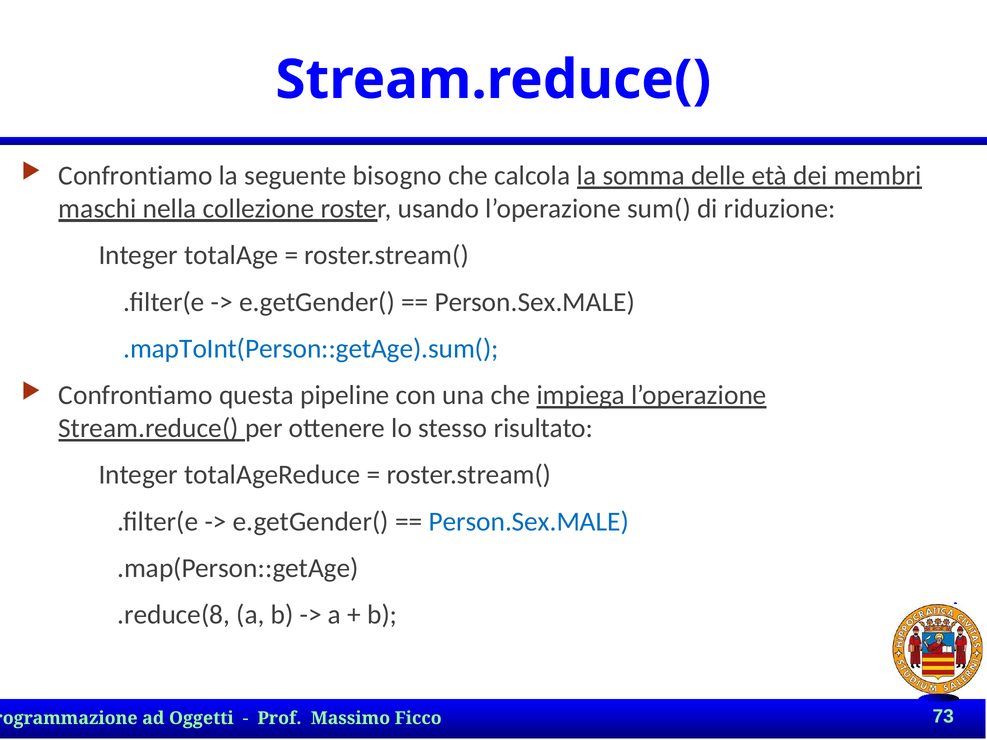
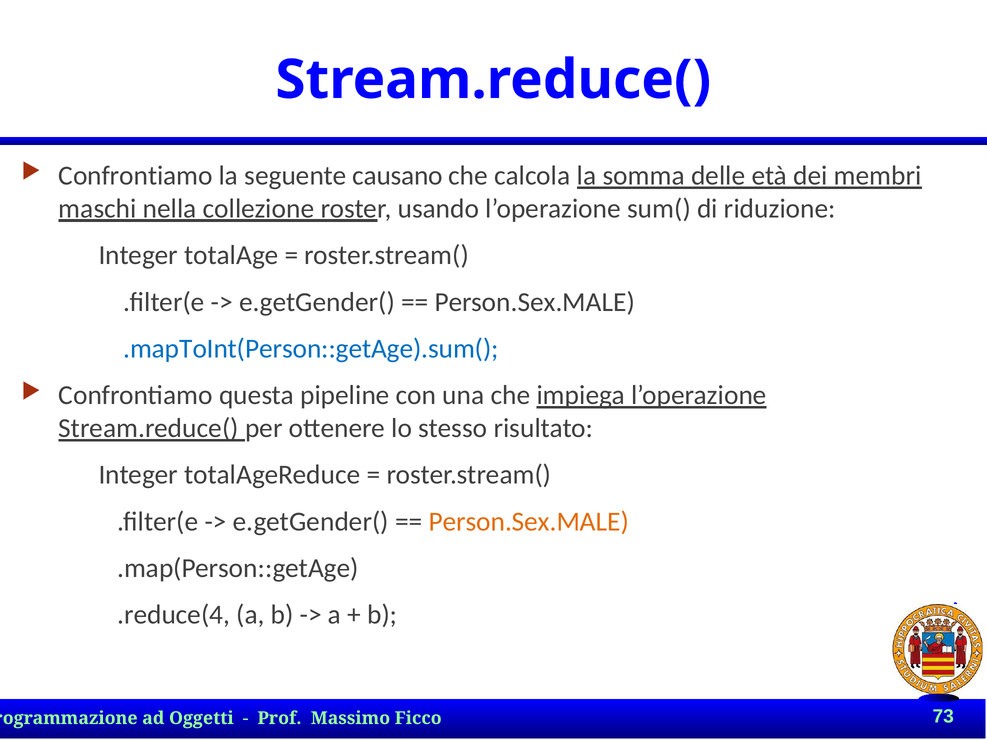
bisogno: bisogno -> causano
Person.Sex.MALE at (529, 522) colour: blue -> orange
.reduce(8: .reduce(8 -> .reduce(4
